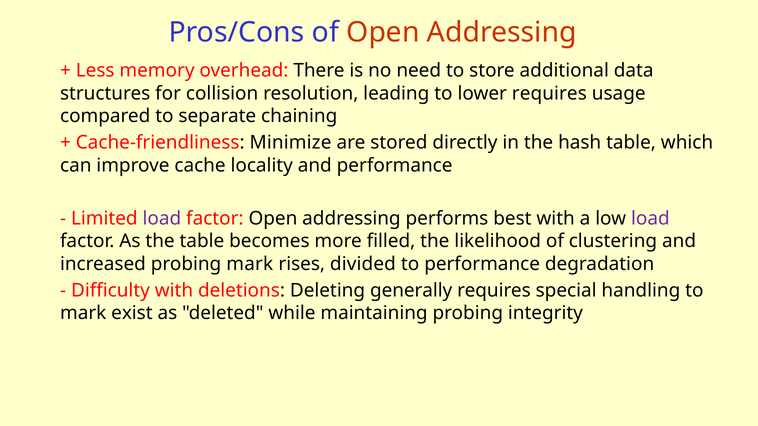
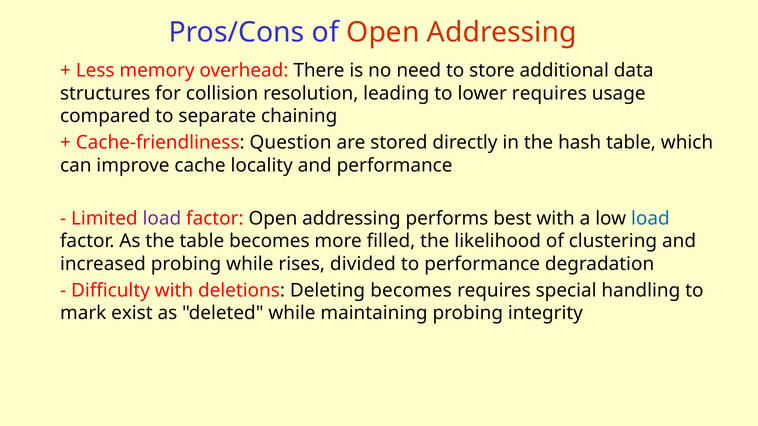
Minimize: Minimize -> Question
load at (650, 219) colour: purple -> blue
probing mark: mark -> while
Deleting generally: generally -> becomes
